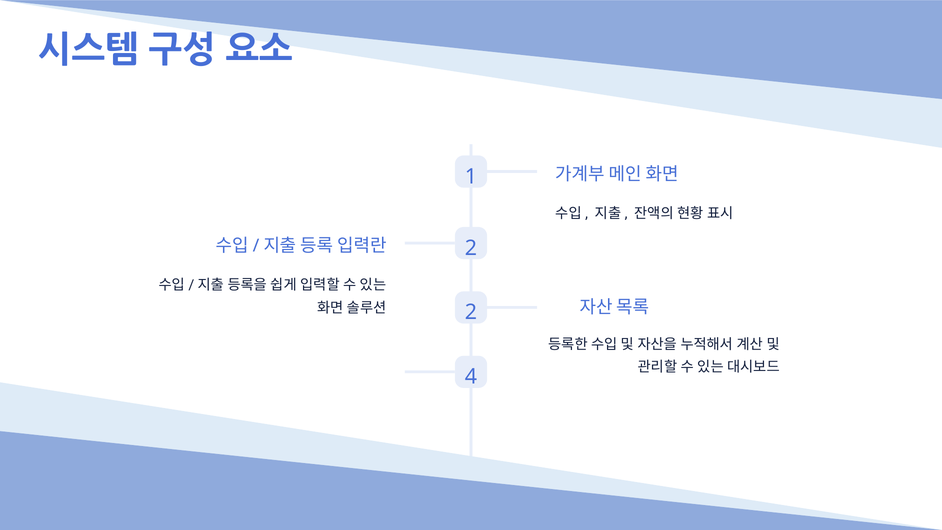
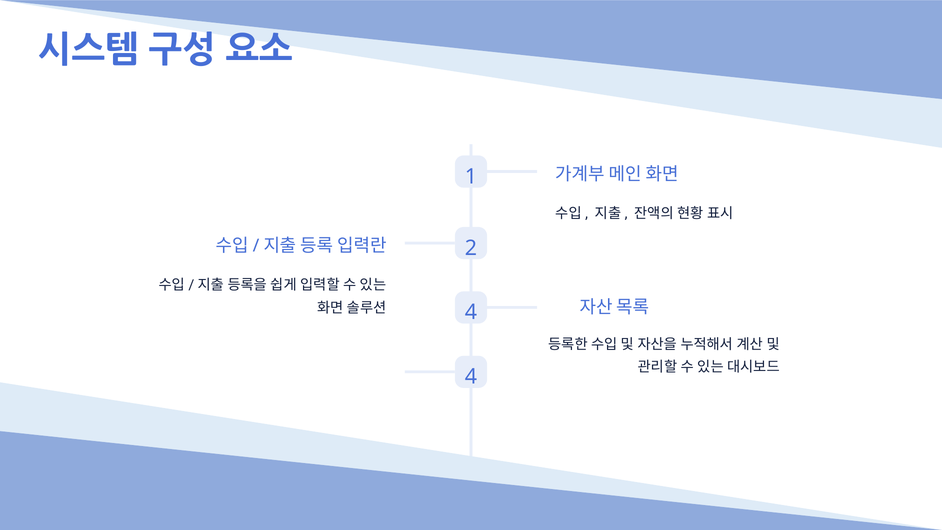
2 at (471, 312): 2 -> 4
